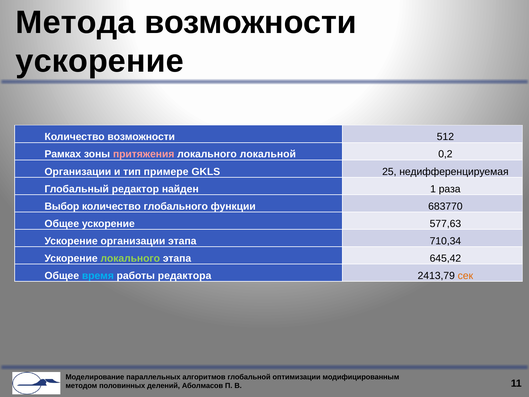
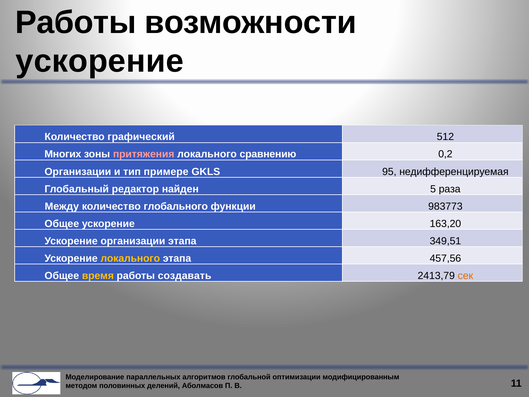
Метода at (76, 22): Метода -> Работы
Количество возможности: возможности -> графический
Рамках: Рамках -> Многих
локальной: локальной -> сравнению
25: 25 -> 95
1: 1 -> 5
Выбор: Выбор -> Между
683770: 683770 -> 983773
577,63: 577,63 -> 163,20
710,34: 710,34 -> 349,51
локального at (130, 258) colour: light green -> yellow
645,42: 645,42 -> 457,56
время colour: light blue -> yellow
редактора: редактора -> создавать
